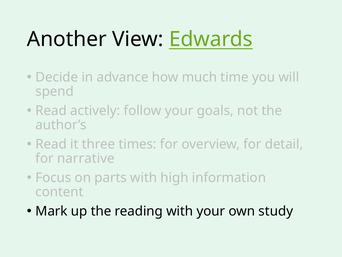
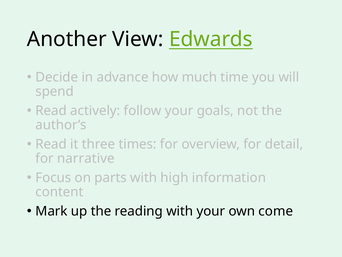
study: study -> come
